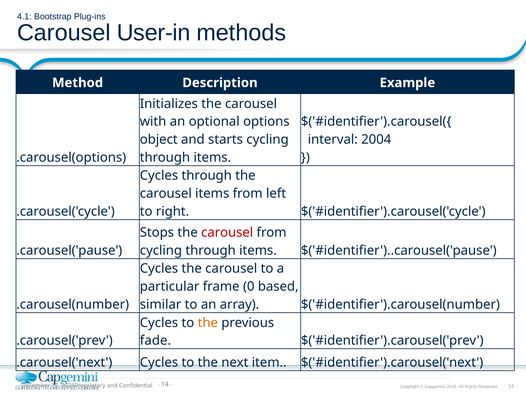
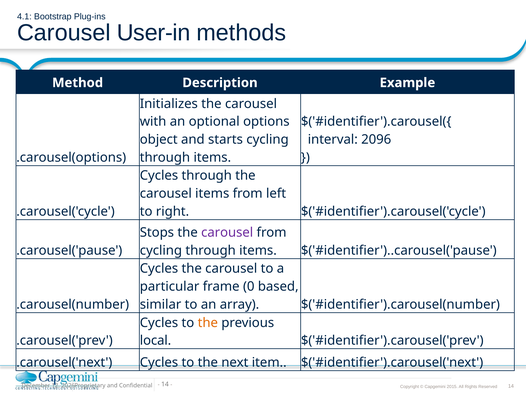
2004: 2004 -> 2096
carousel at (227, 233) colour: red -> purple
fade: fade -> local
